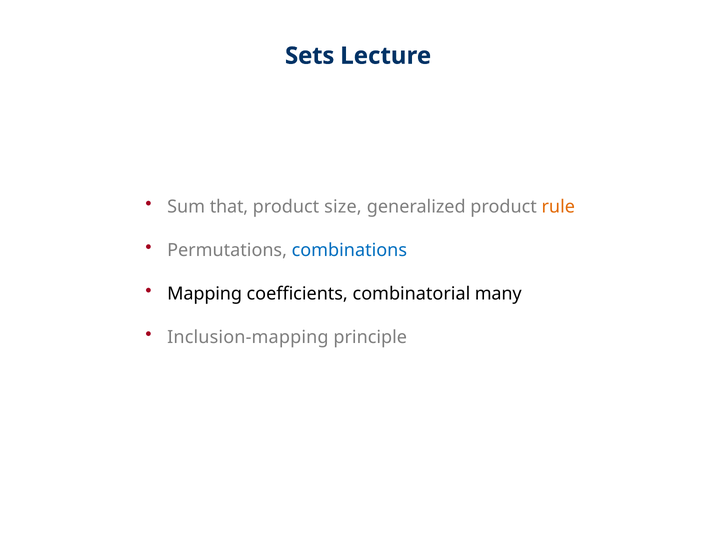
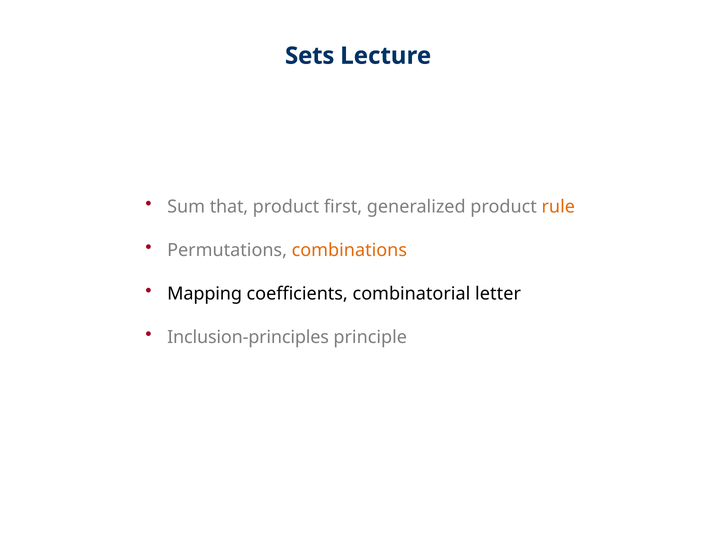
size: size -> first
combinations colour: blue -> orange
many: many -> letter
Inclusion-mapping: Inclusion-mapping -> Inclusion-principles
